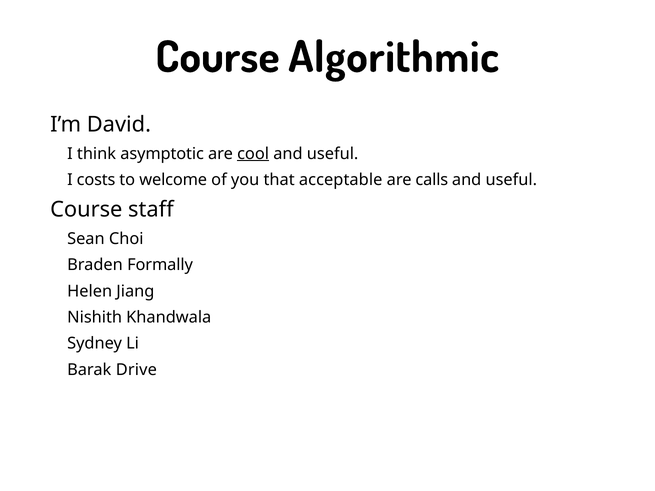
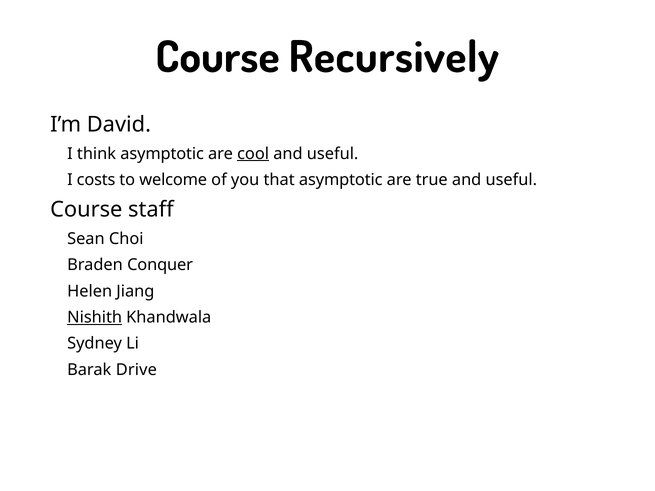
Algorithmic: Algorithmic -> Recursively
that acceptable: acceptable -> asymptotic
calls: calls -> true
Formally: Formally -> Conquer
Nishith underline: none -> present
